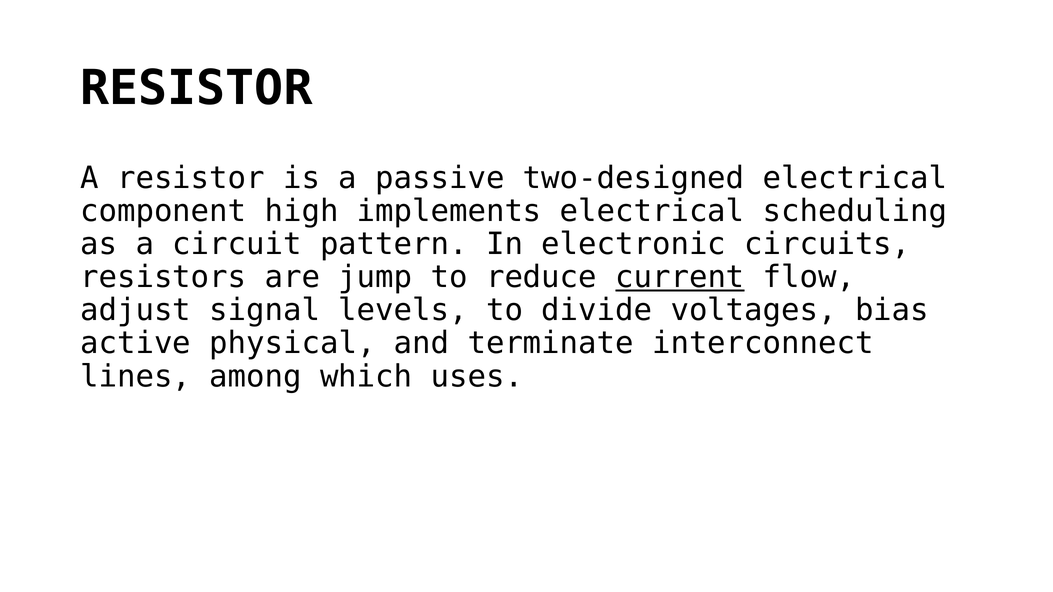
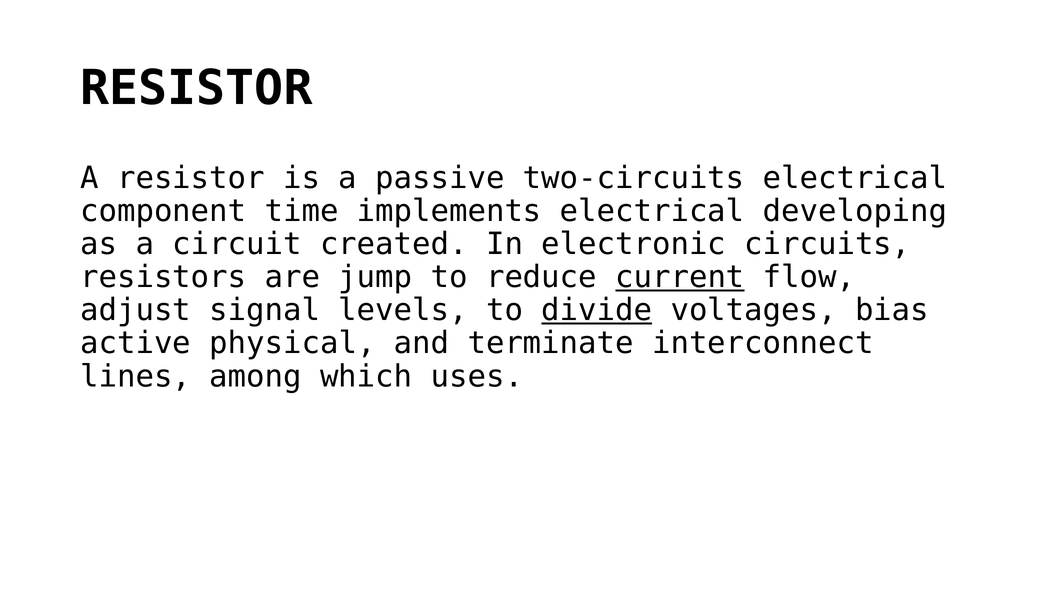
two-designed: two-designed -> two-circuits
high: high -> time
scheduling: scheduling -> developing
pattern: pattern -> created
divide underline: none -> present
